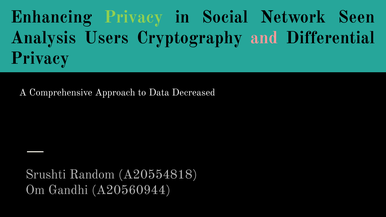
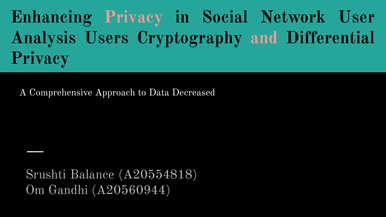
Privacy at (134, 17) colour: light green -> pink
Seen: Seen -> User
Random: Random -> Balance
